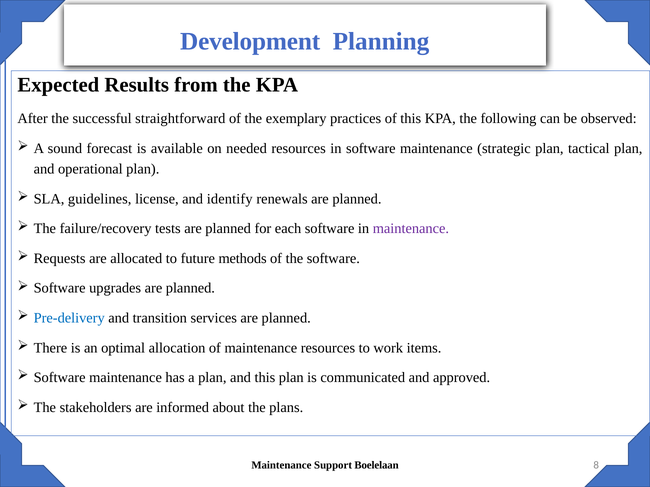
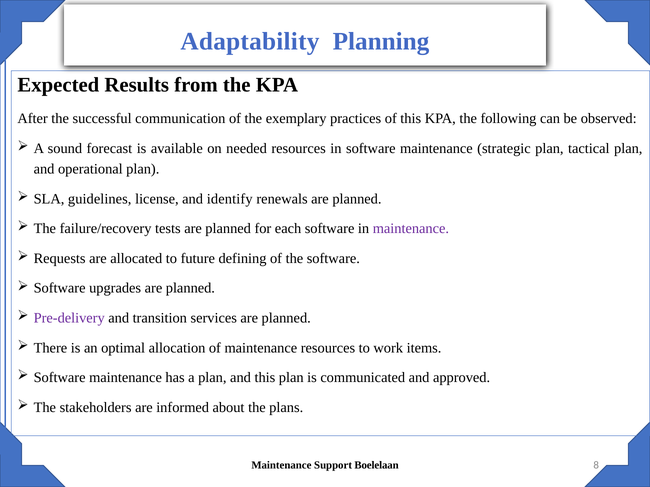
Development: Development -> Adaptability
straightforward: straightforward -> communication
methods: methods -> defining
Pre-delivery colour: blue -> purple
